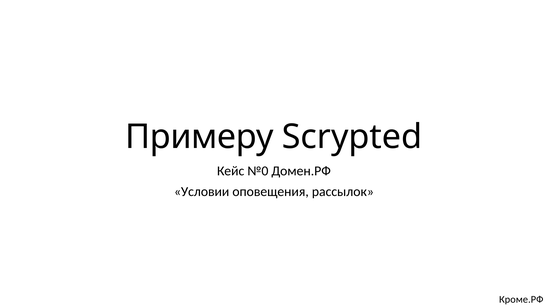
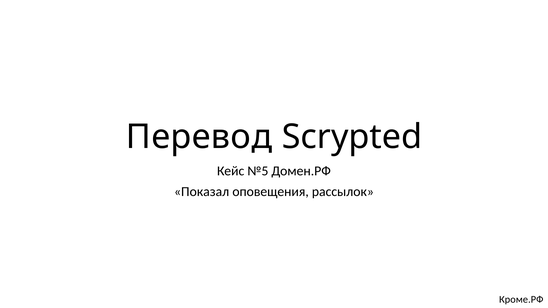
Примеру: Примеру -> Перевод
№0: №0 -> №5
Условии: Условии -> Показал
